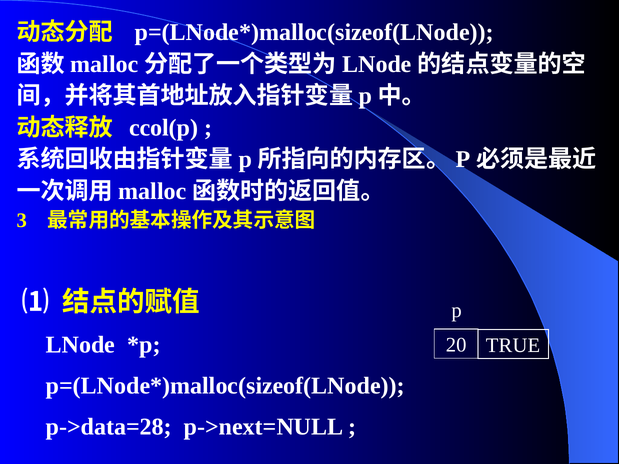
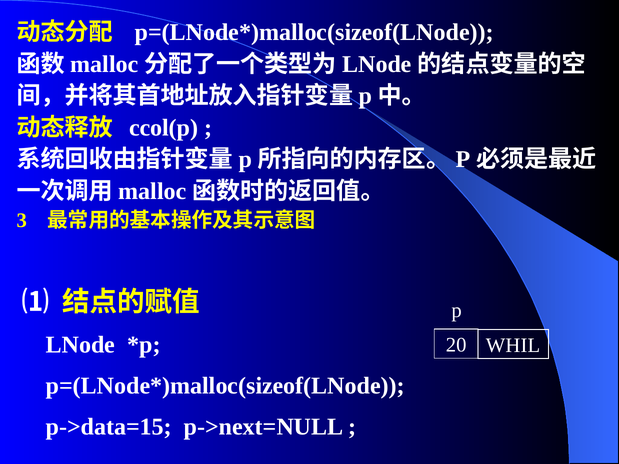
TRUE: TRUE -> WHIL
p->data=28: p->data=28 -> p->data=15
